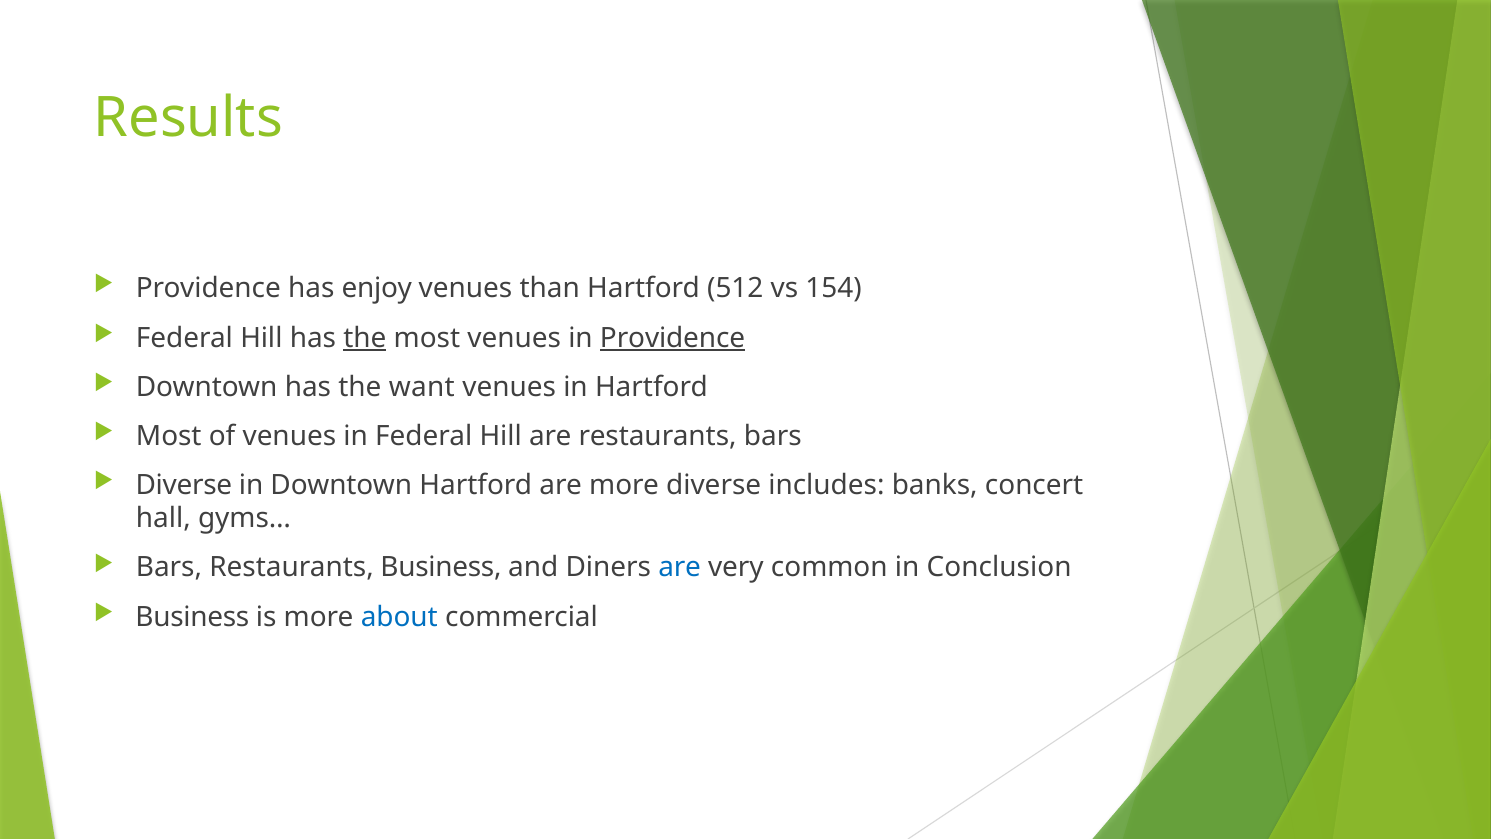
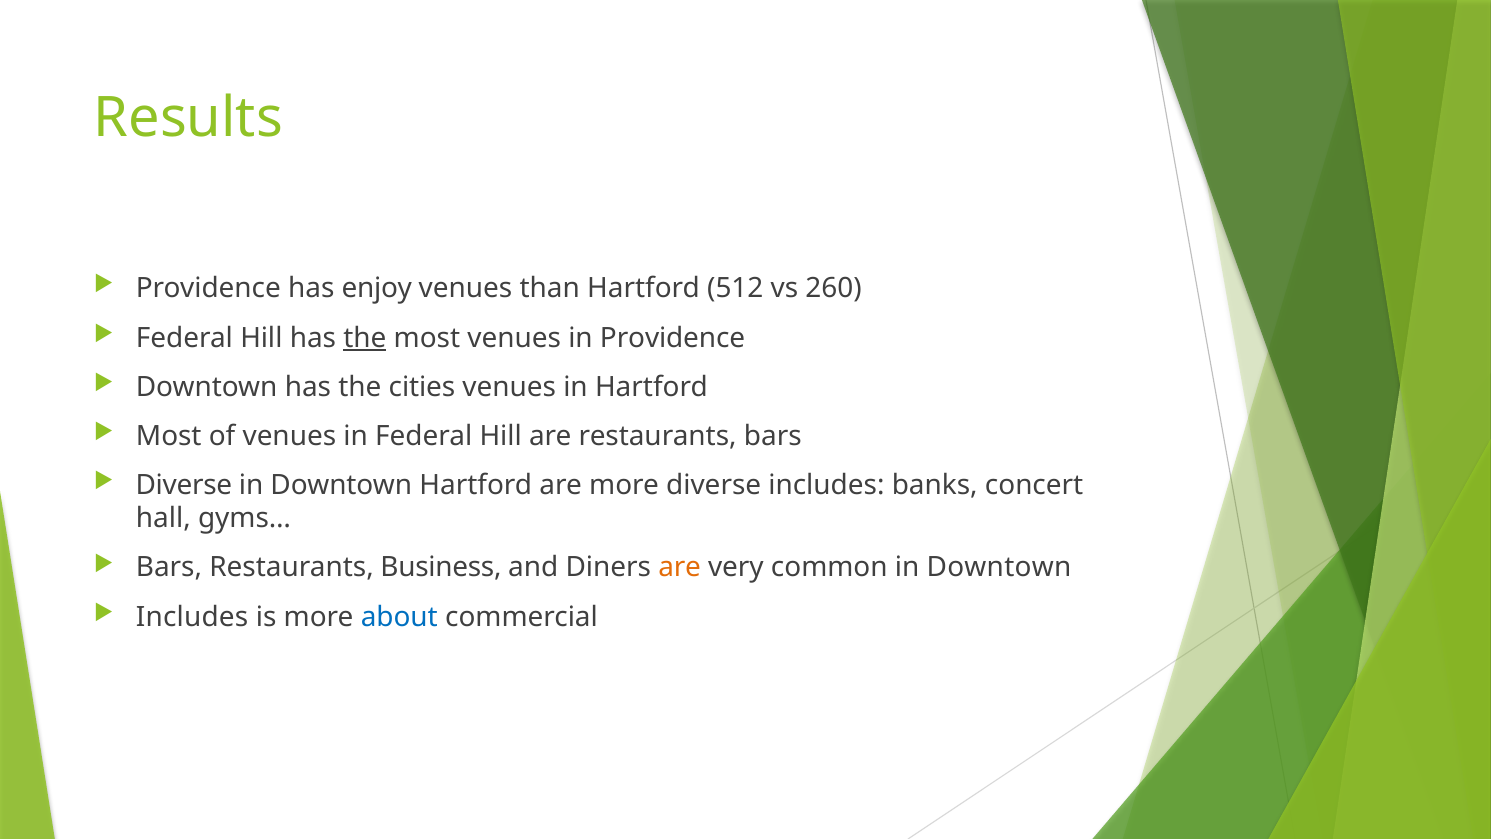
154: 154 -> 260
Providence at (673, 338) underline: present -> none
want: want -> cities
are at (680, 568) colour: blue -> orange
common in Conclusion: Conclusion -> Downtown
Business at (192, 617): Business -> Includes
